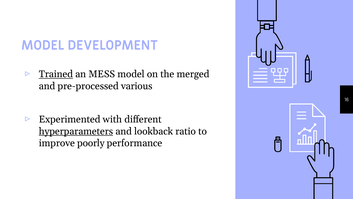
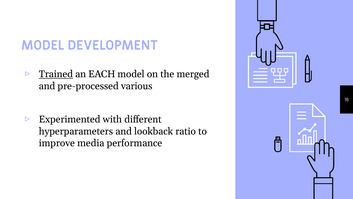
MESS: MESS -> EACH
hyperparameters underline: present -> none
poorly: poorly -> media
